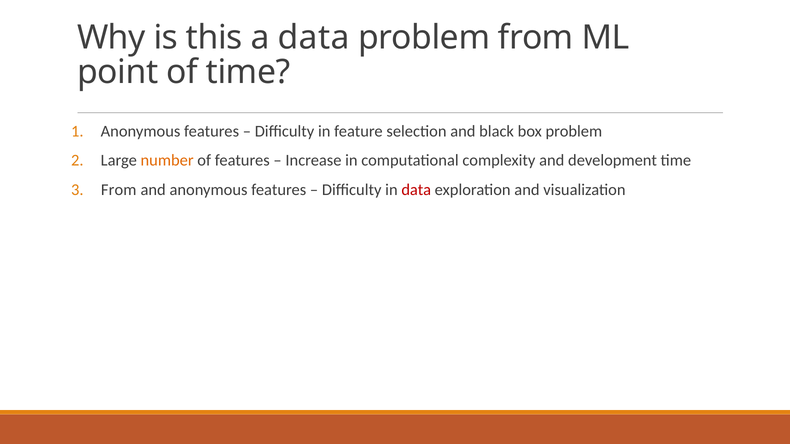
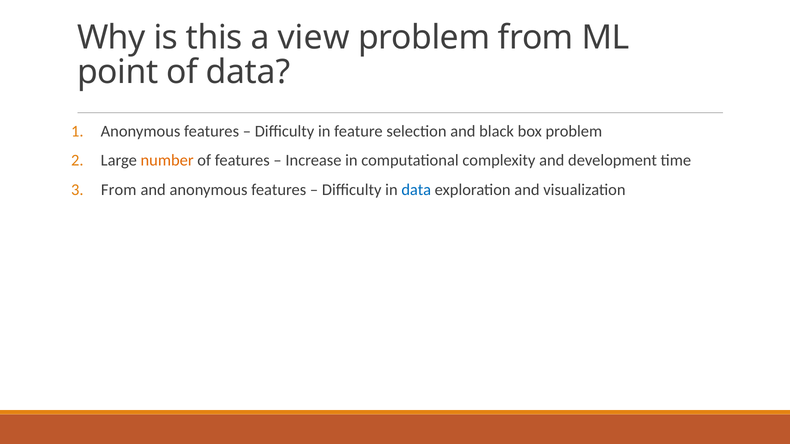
a data: data -> view
of time: time -> data
data at (416, 190) colour: red -> blue
